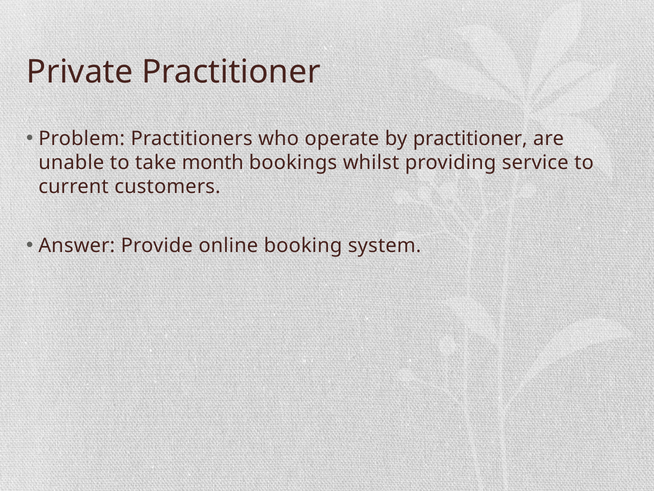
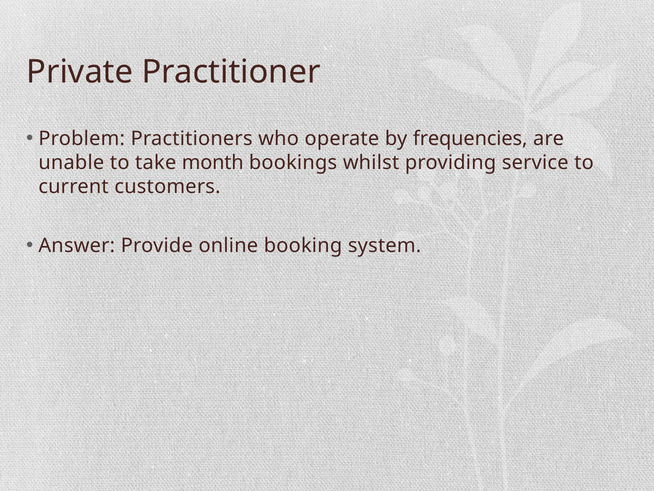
by practitioner: practitioner -> frequencies
